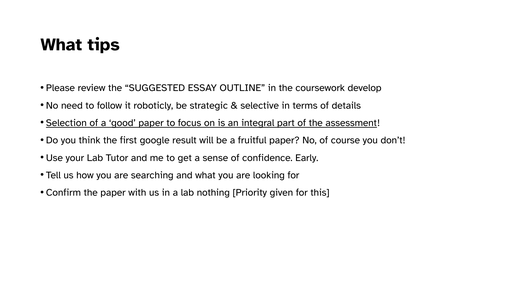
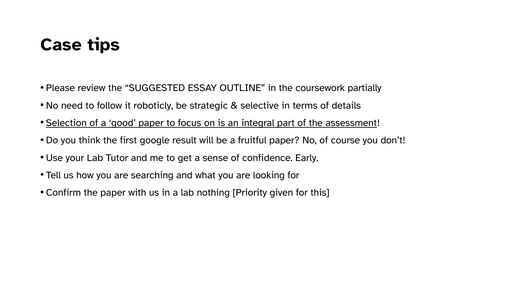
What at (61, 45): What -> Case
develop: develop -> partially
